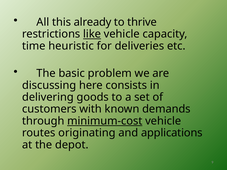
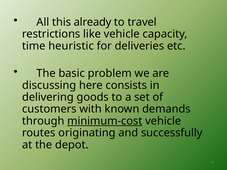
thrive: thrive -> travel
like underline: present -> none
applications: applications -> successfully
